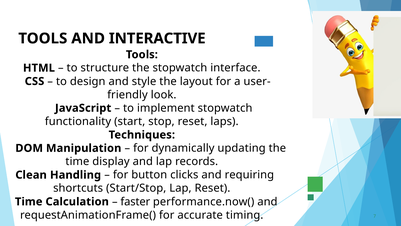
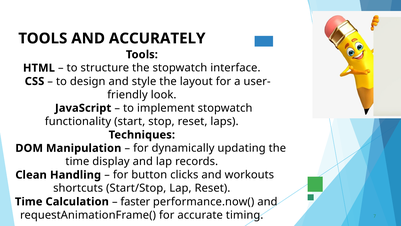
INTERACTIVE: INTERACTIVE -> ACCURATELY
requiring: requiring -> workouts
